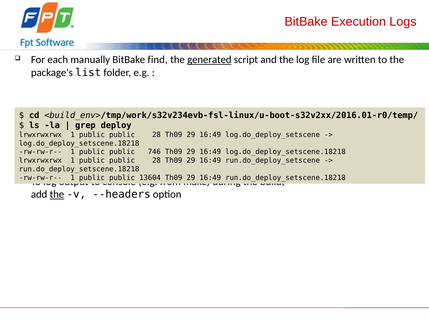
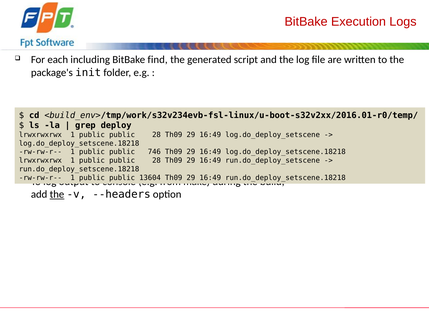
manually: manually -> including
generated underline: present -> none
list: list -> init
